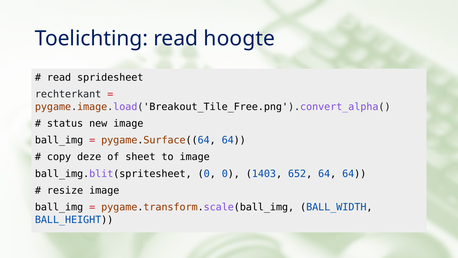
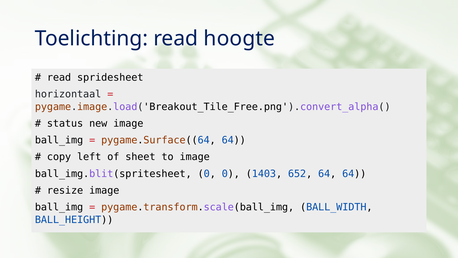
rechterkant: rechterkant -> horizontaal
deze: deze -> left
